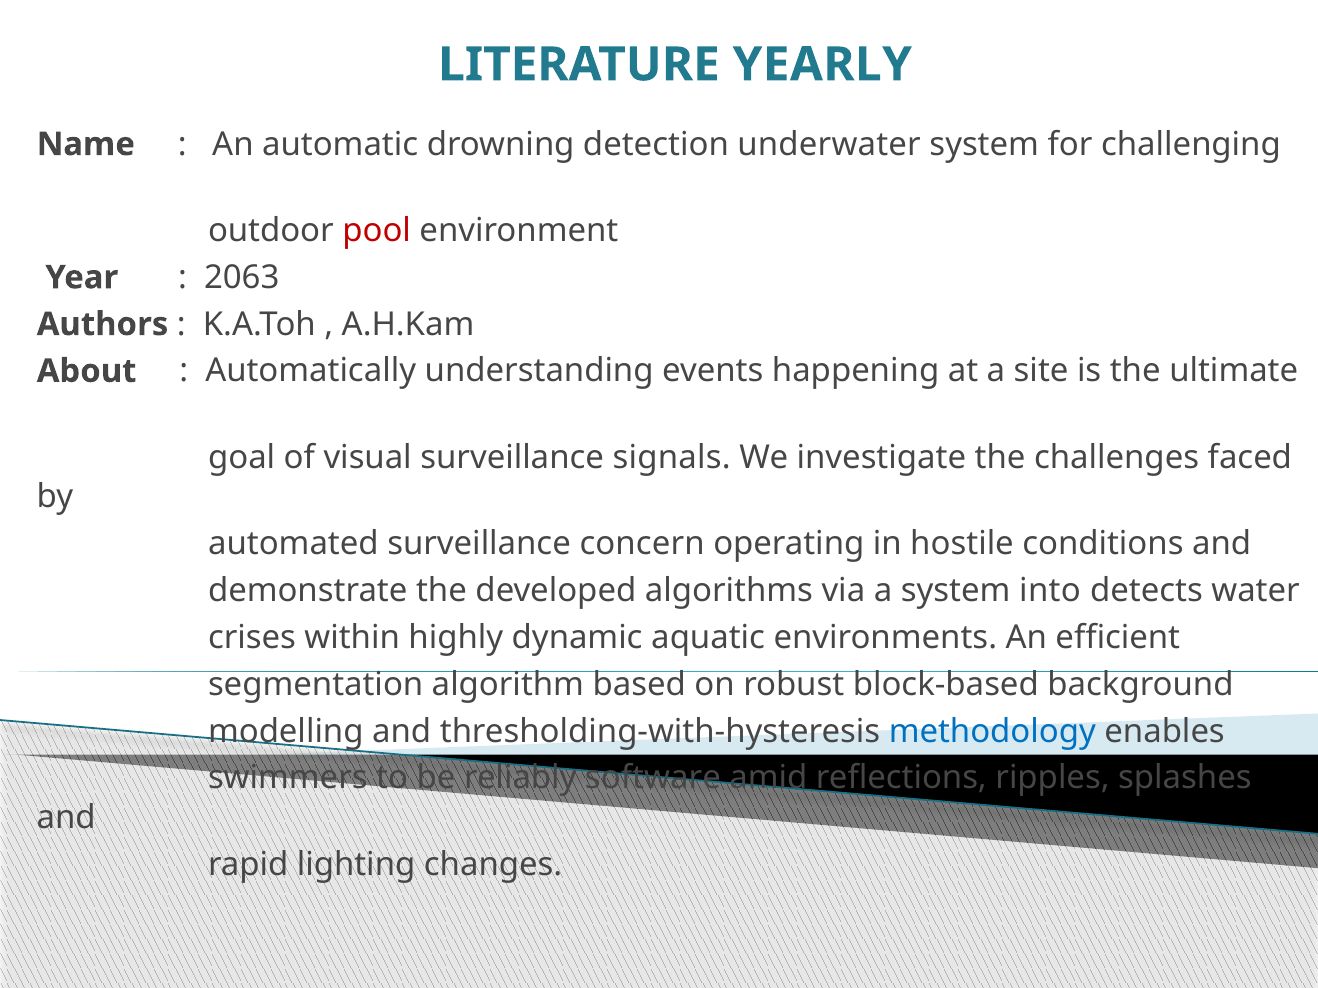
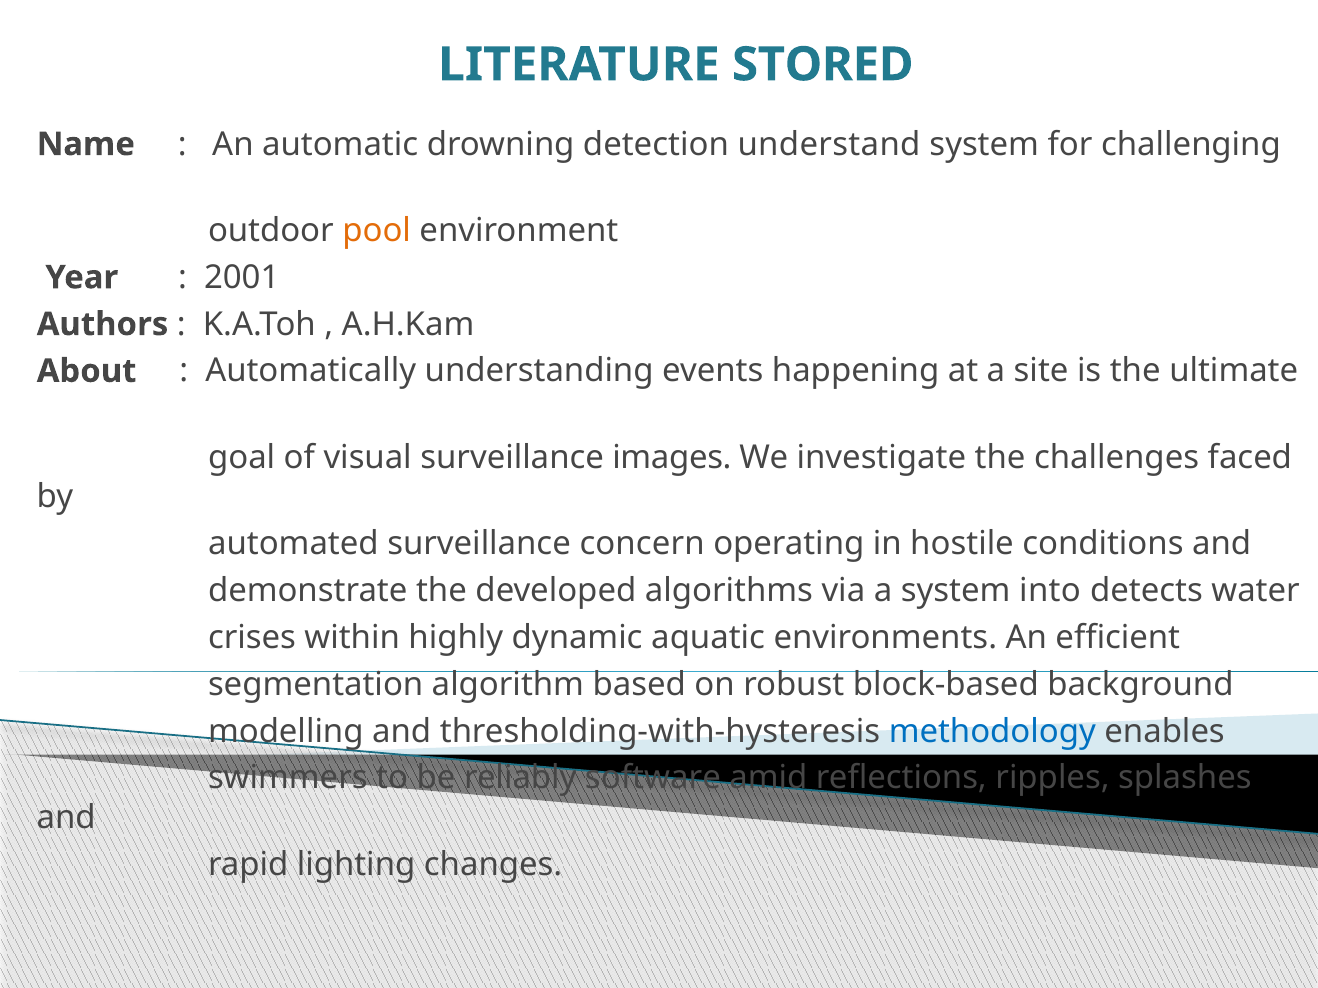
YEARLY: YEARLY -> STORED
underwater: underwater -> understand
pool colour: red -> orange
2063: 2063 -> 2001
signals: signals -> images
